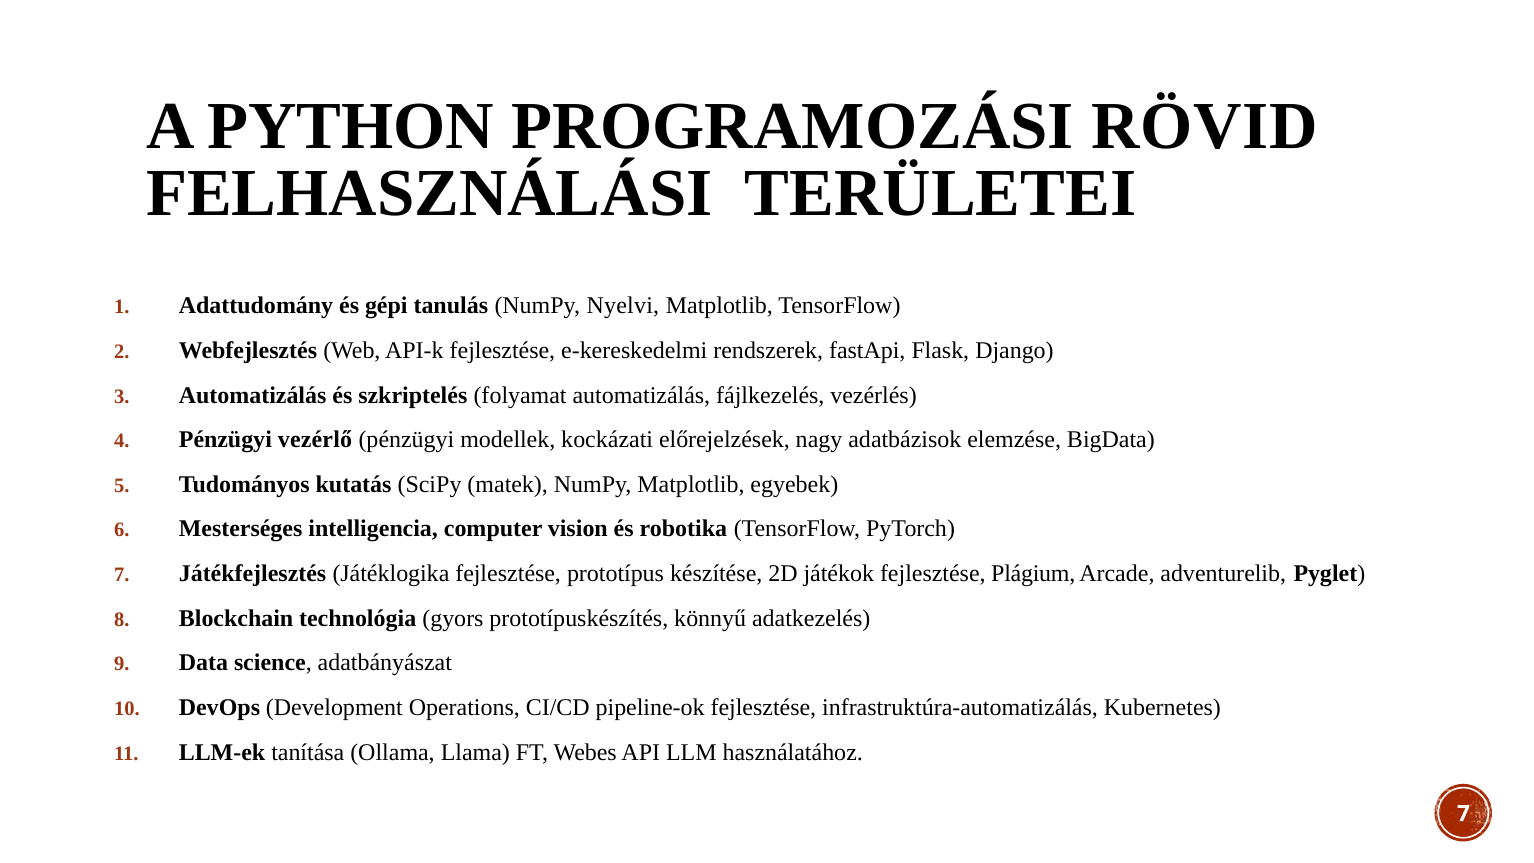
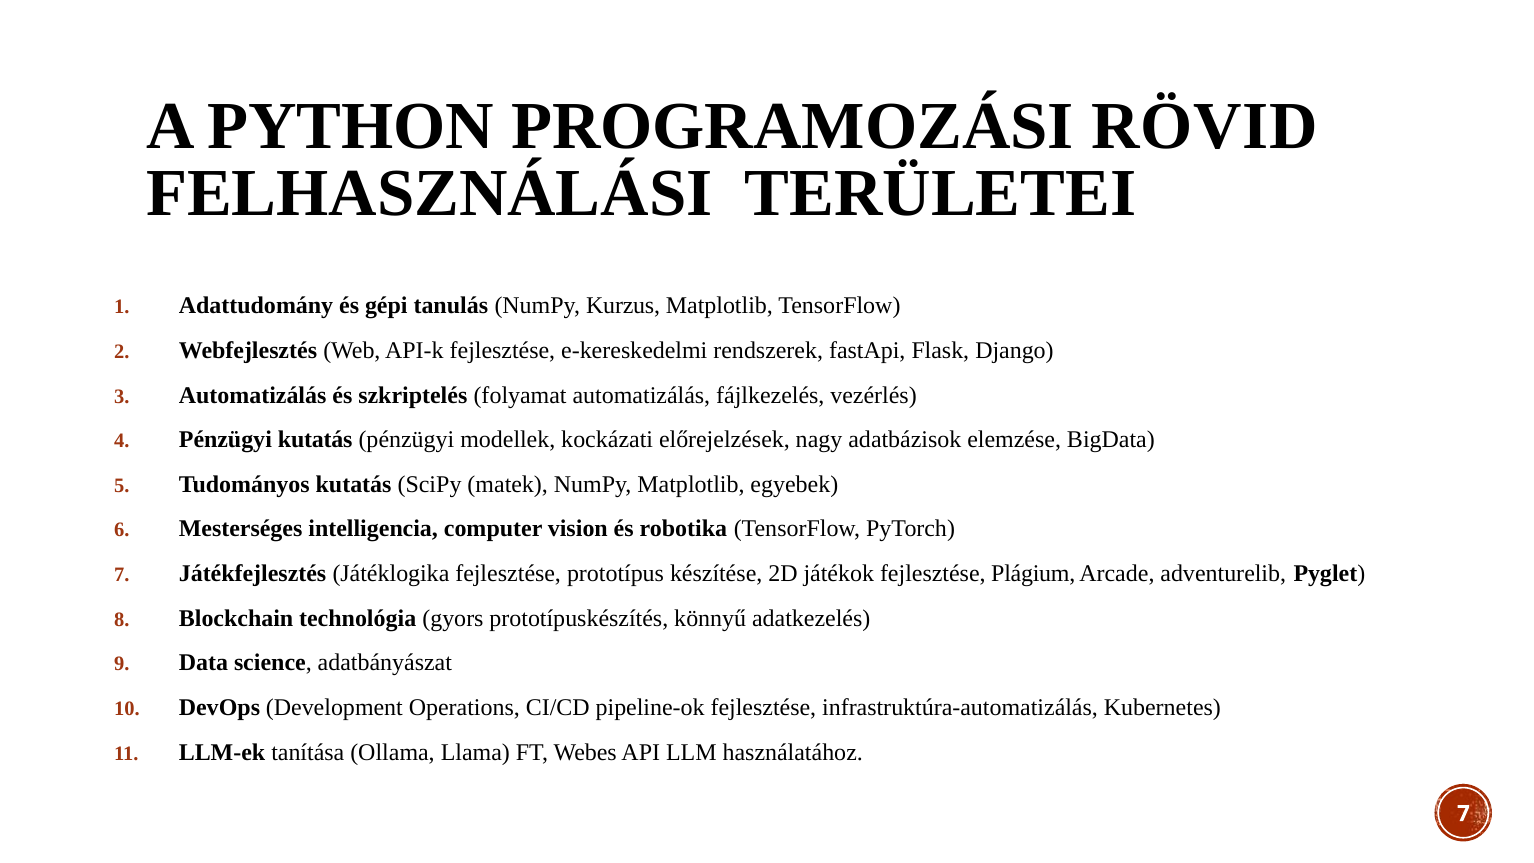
Nyelvi: Nyelvi -> Kurzus
Pénzügyi vezérlő: vezérlő -> kutatás
